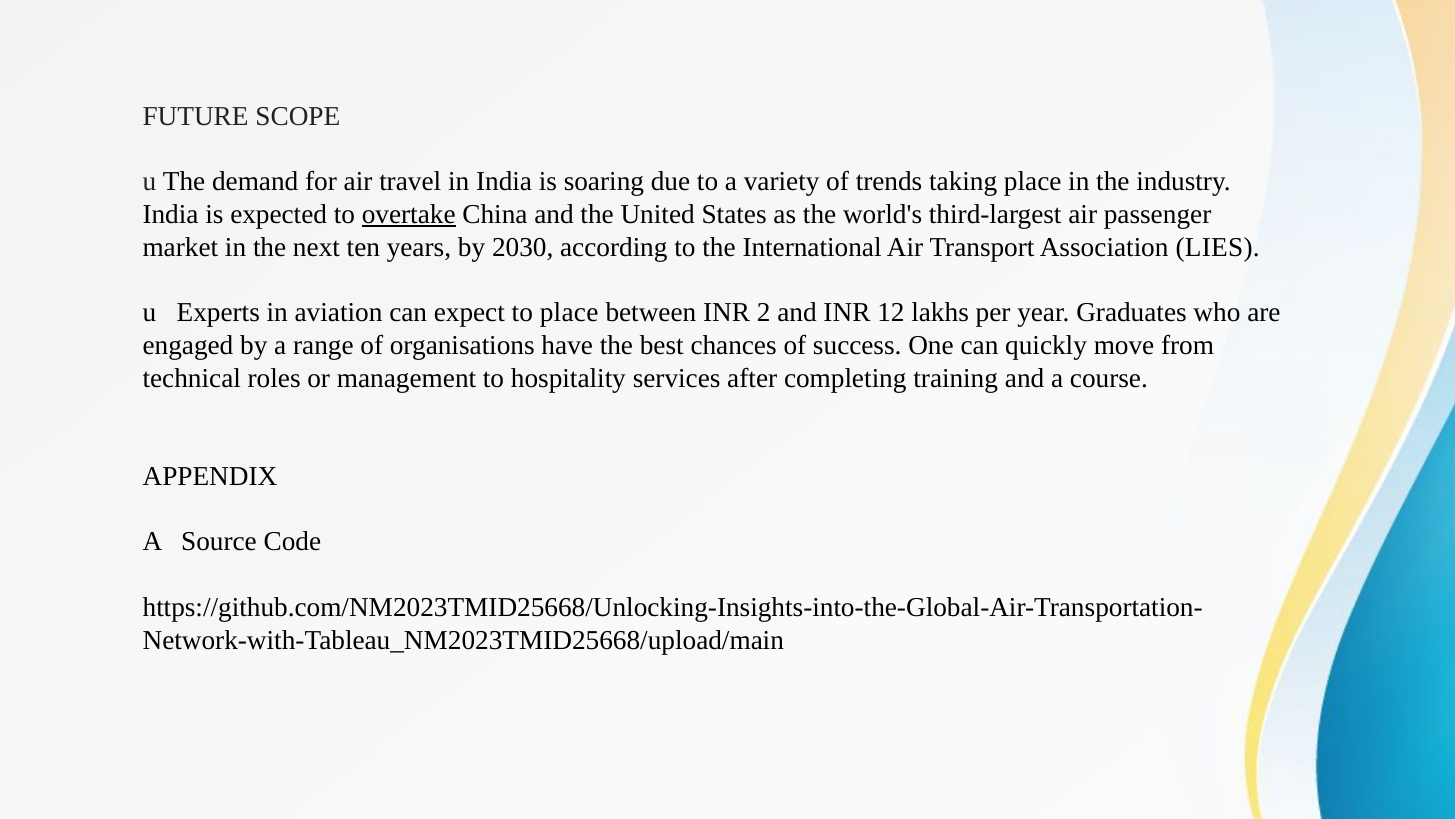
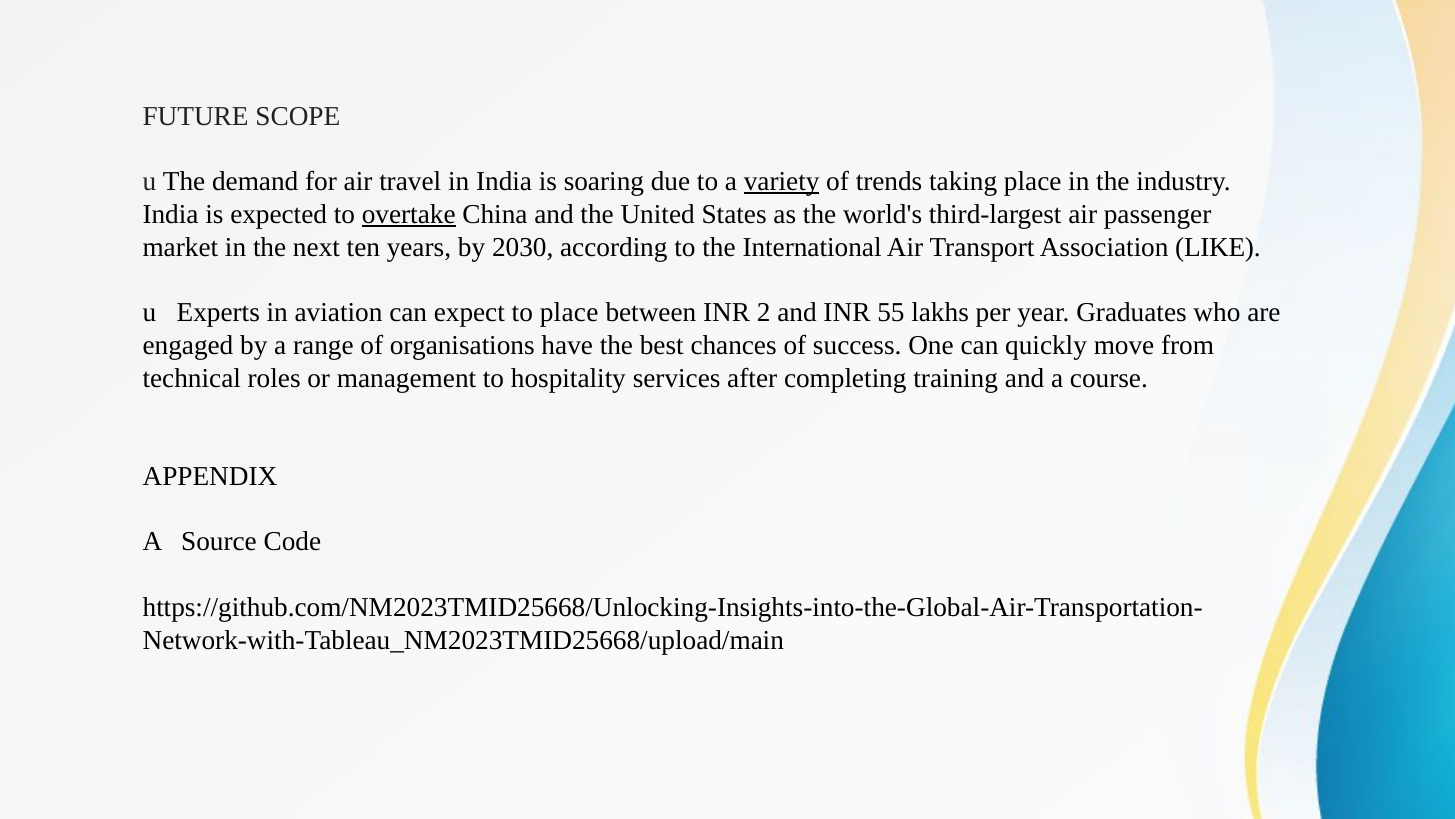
variety underline: none -> present
LIES: LIES -> LIKE
12: 12 -> 55
